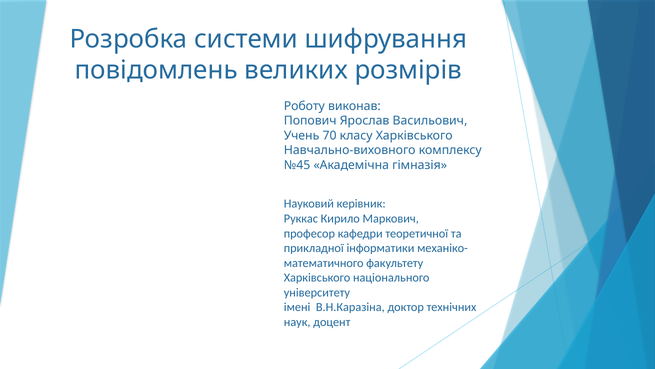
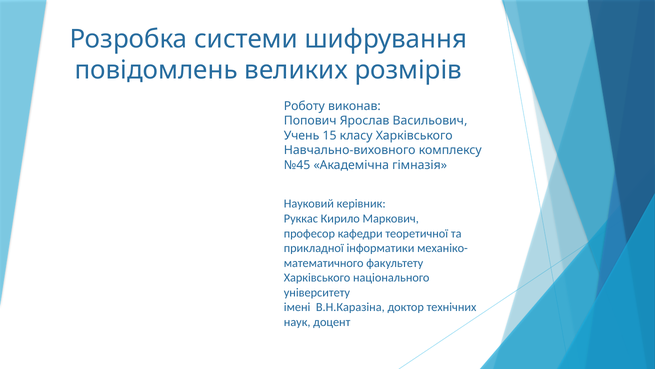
70: 70 -> 15
